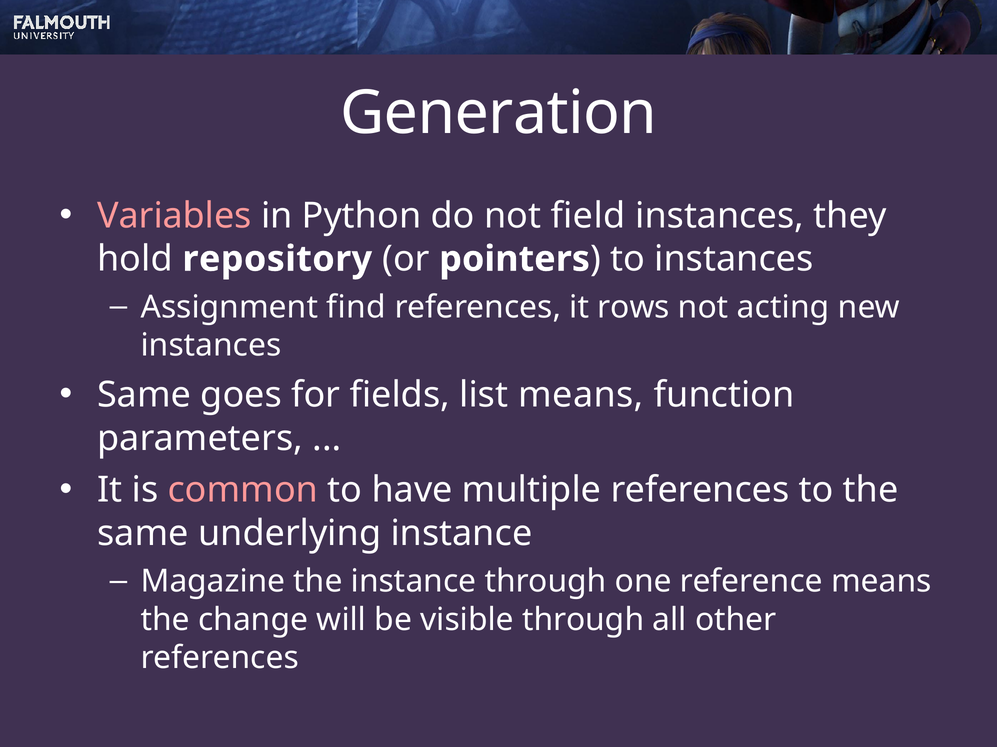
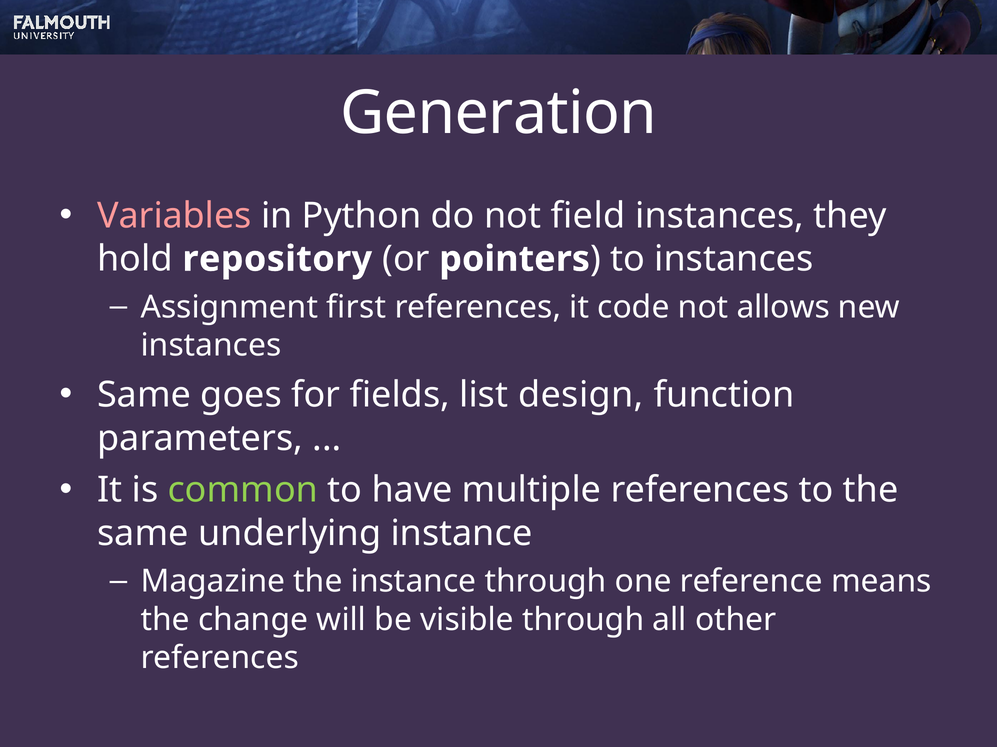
find: find -> first
rows: rows -> code
acting: acting -> allows
list means: means -> design
common colour: pink -> light green
